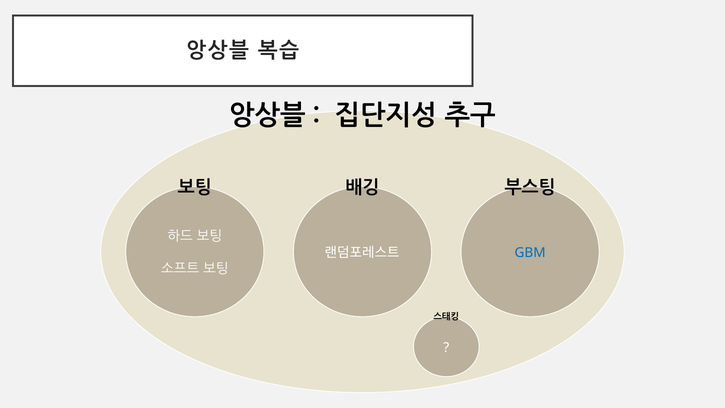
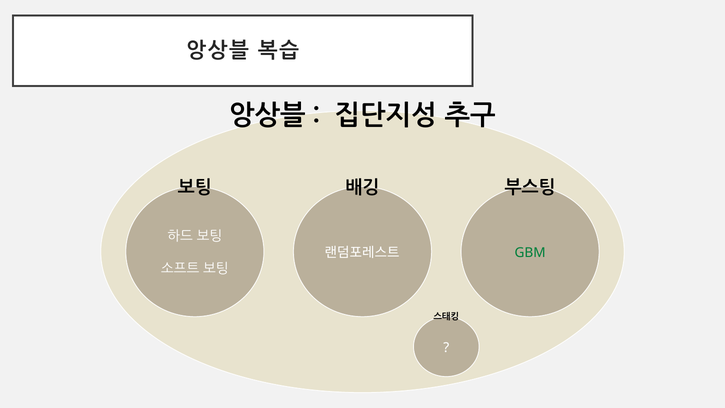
GBM colour: blue -> green
